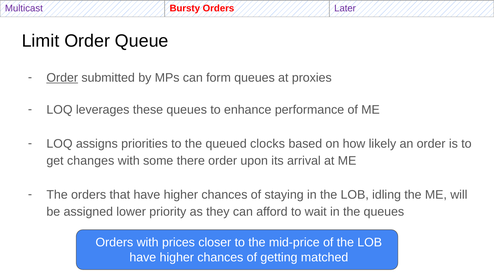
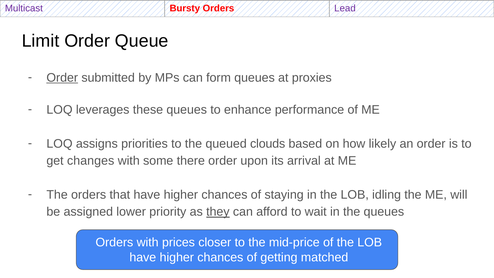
Later: Later -> Lead
clocks: clocks -> clouds
they underline: none -> present
